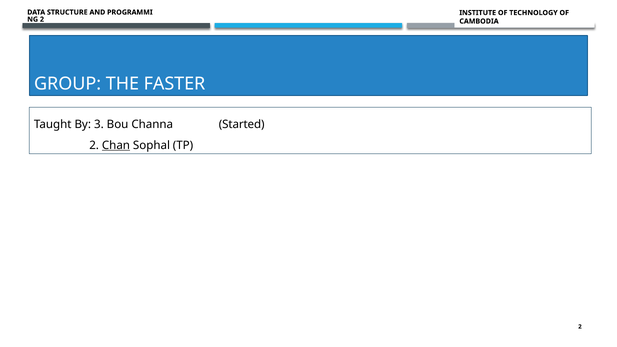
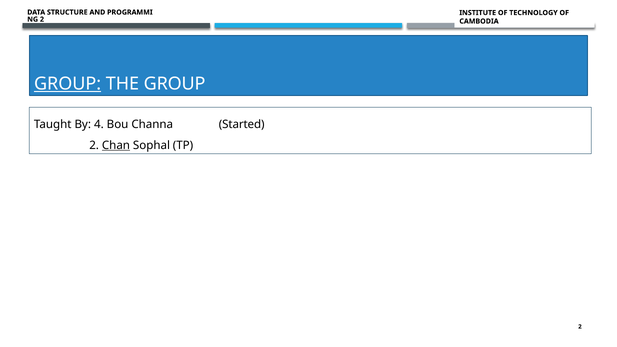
GROUP at (68, 84) underline: none -> present
THE FASTER: FASTER -> GROUP
3: 3 -> 4
